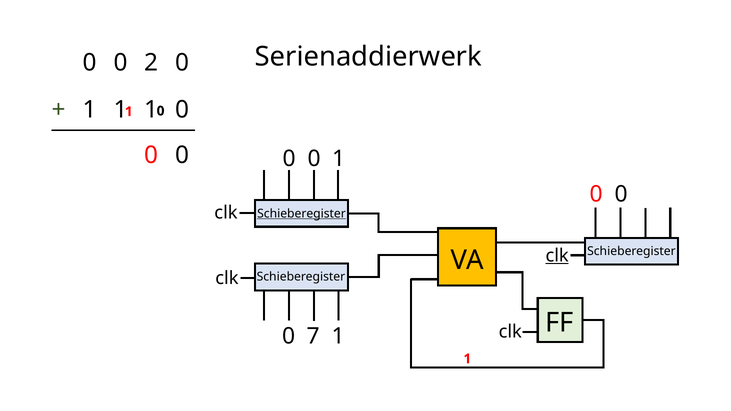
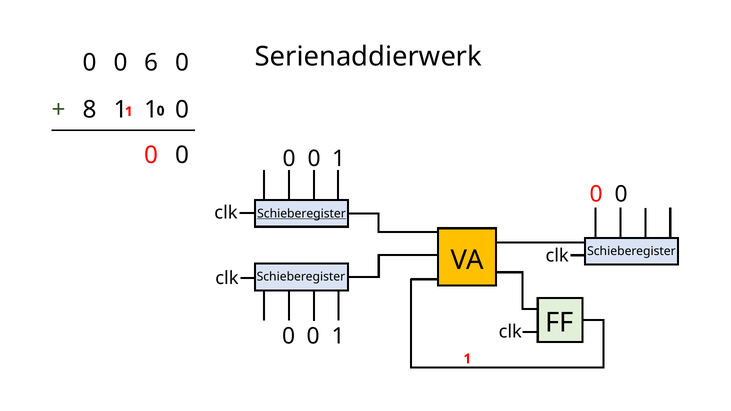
2: 2 -> 6
1 at (90, 110): 1 -> 8
clk at (557, 256) underline: present -> none
7 at (314, 336): 7 -> 0
